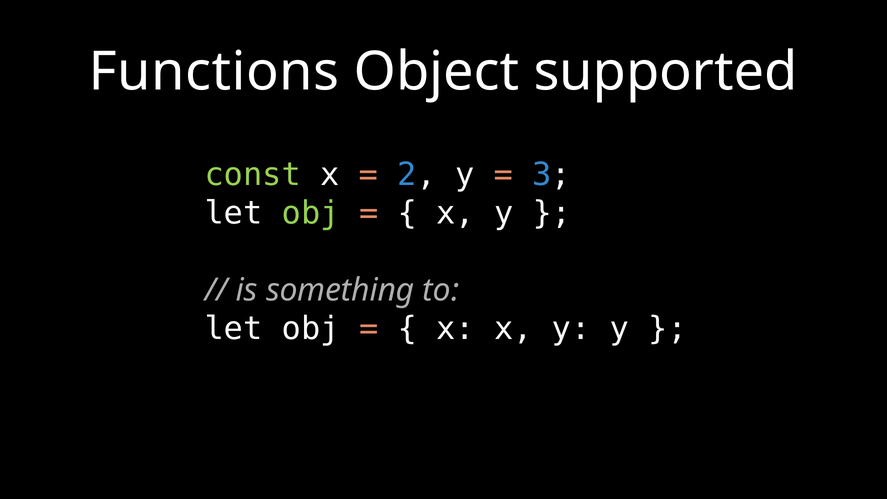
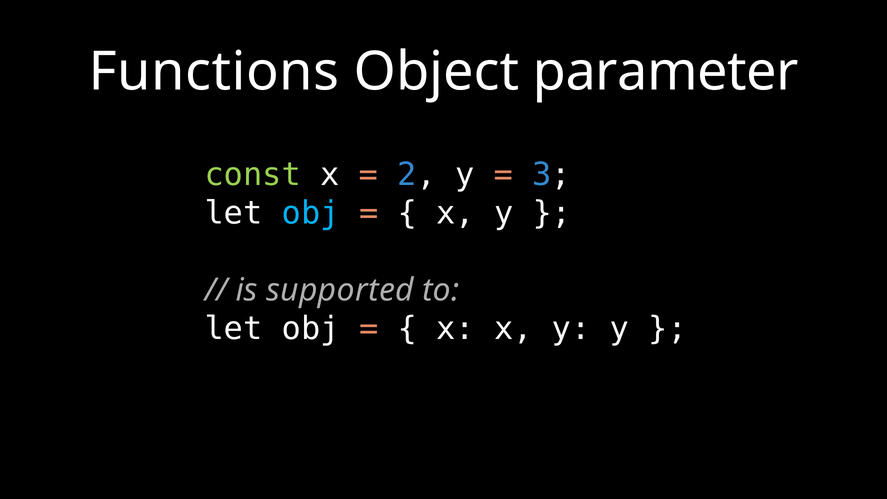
supported: supported -> parameter
obj at (311, 213) colour: light green -> light blue
something: something -> supported
